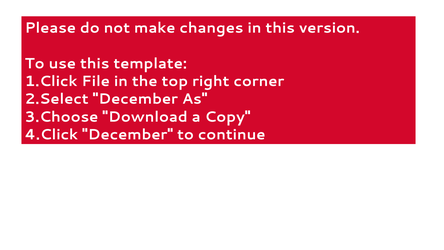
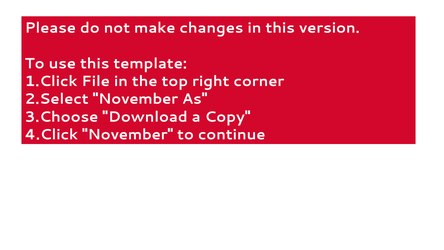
December at (135, 99): December -> November
December at (128, 134): December -> November
